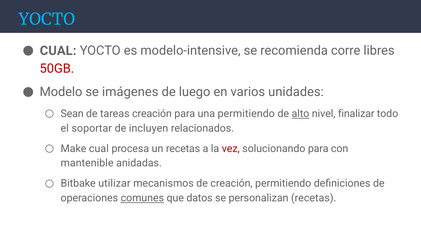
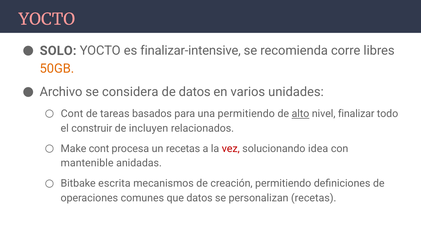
YOCTO at (47, 19) colour: light blue -> pink
CUAL at (58, 51): CUAL -> SOLO
modelo-intensive: modelo-intensive -> finalizar-intensive
50GB colour: red -> orange
Modelo: Modelo -> Archivo
imágenes: imágenes -> considera
de luego: luego -> datos
Sean at (72, 114): Sean -> Cont
tareas creación: creación -> basados
soportar: soportar -> construir
Make cual: cual -> cont
solucionando para: para -> idea
utilizar: utilizar -> escrita
comunes underline: present -> none
